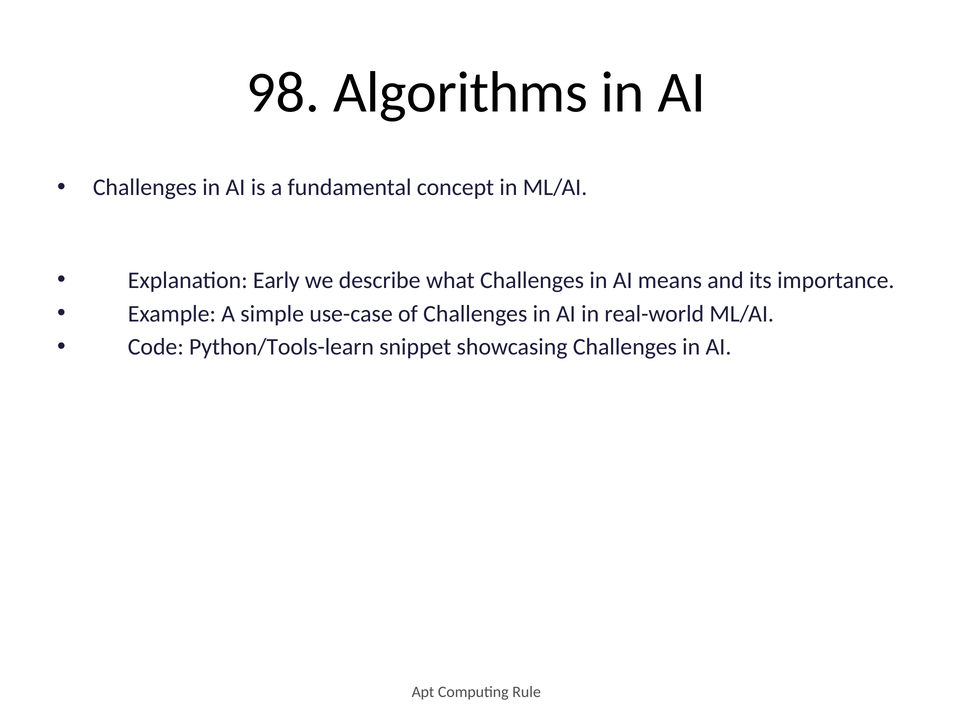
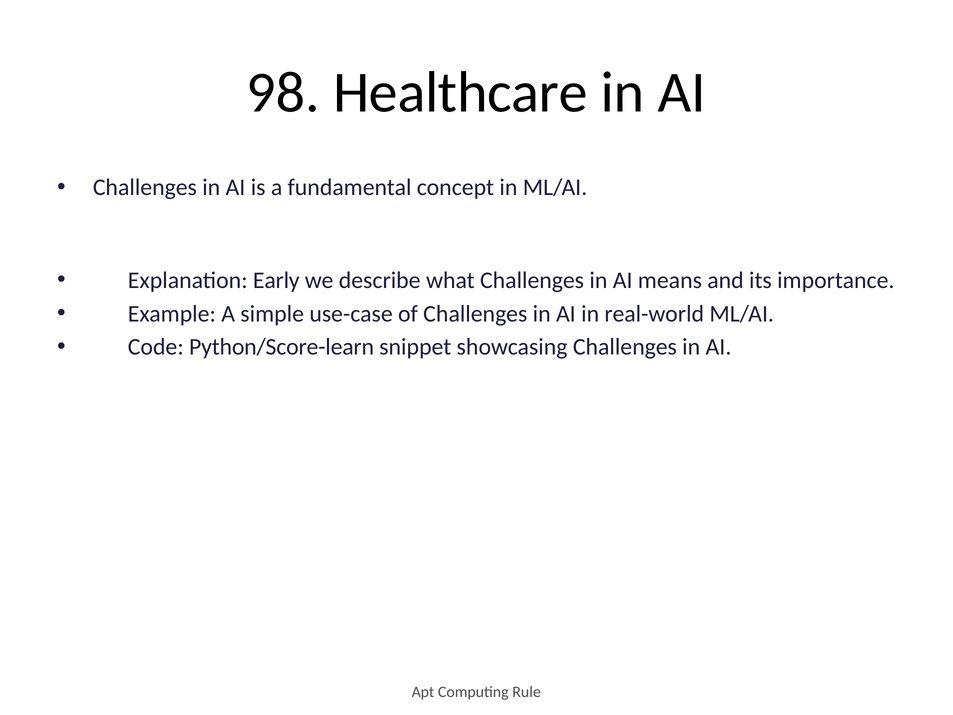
Algorithms: Algorithms -> Healthcare
Python/Tools-learn: Python/Tools-learn -> Python/Score-learn
